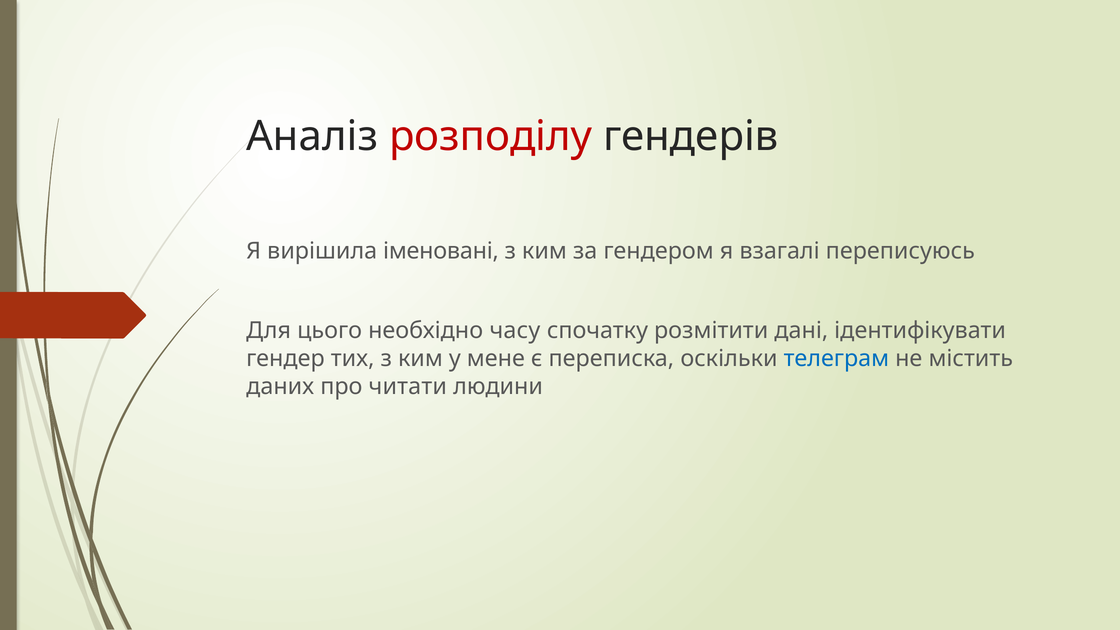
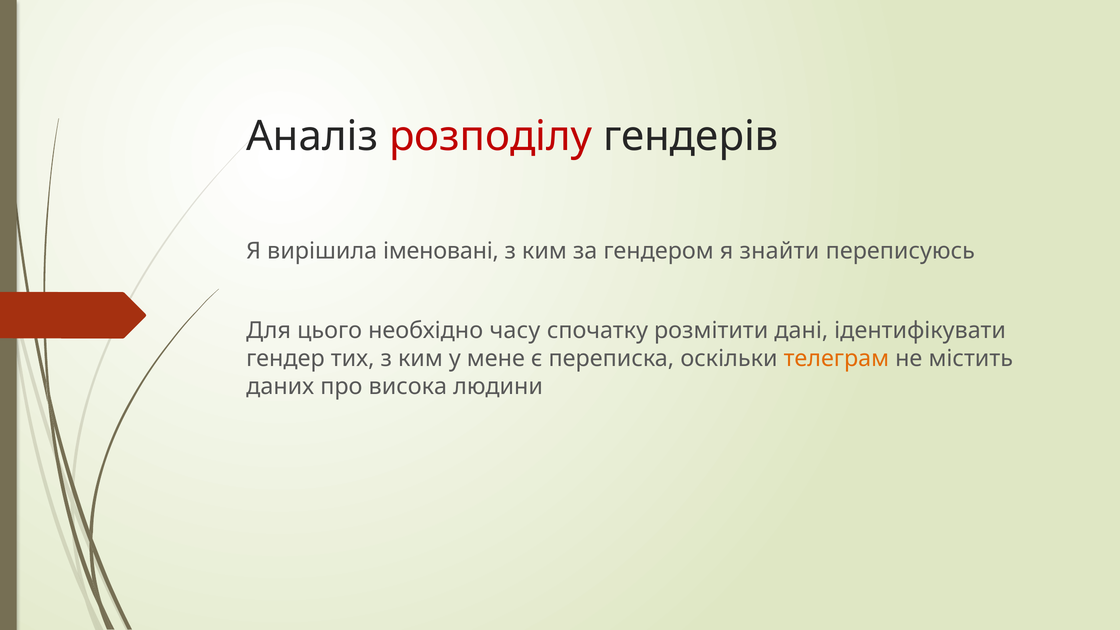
взагалі: взагалі -> знайти
телеграм colour: blue -> orange
читати: читати -> висока
